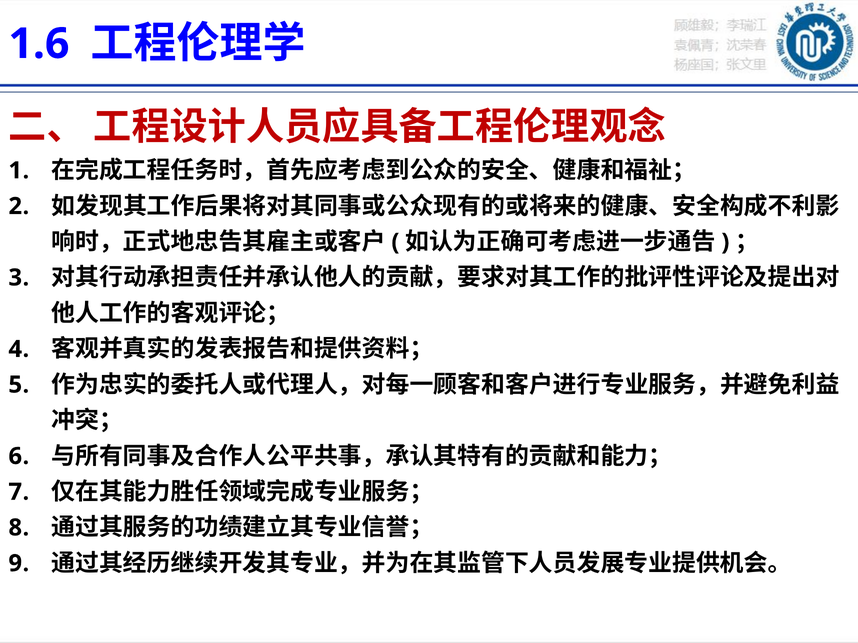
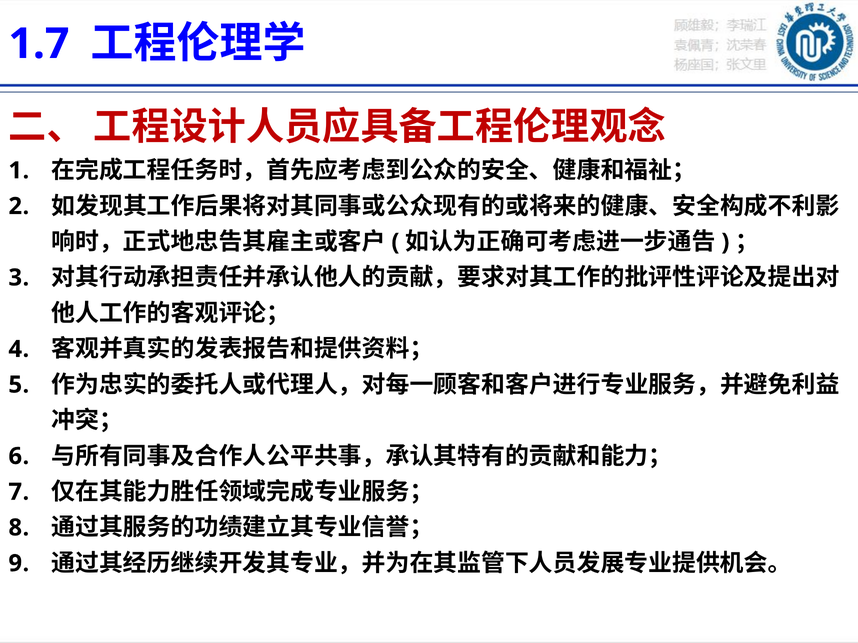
1.6: 1.6 -> 1.7
